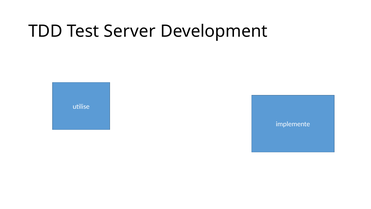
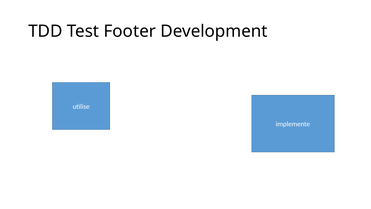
Server: Server -> Footer
